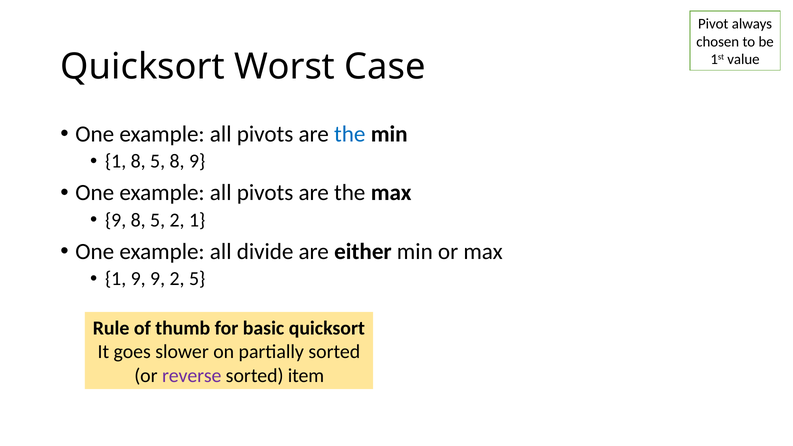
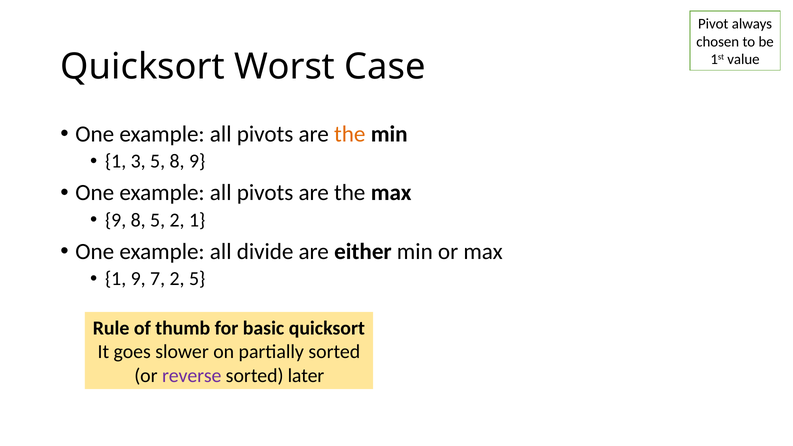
the at (350, 134) colour: blue -> orange
1 8: 8 -> 3
9 9: 9 -> 7
item: item -> later
